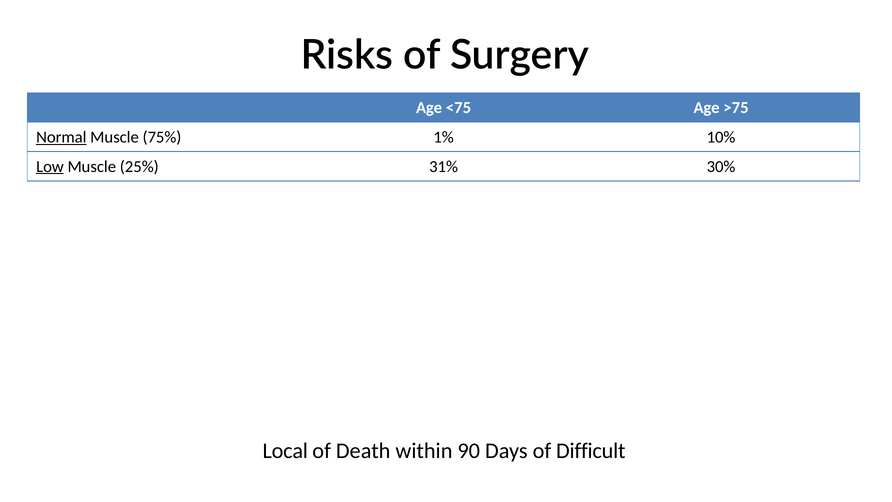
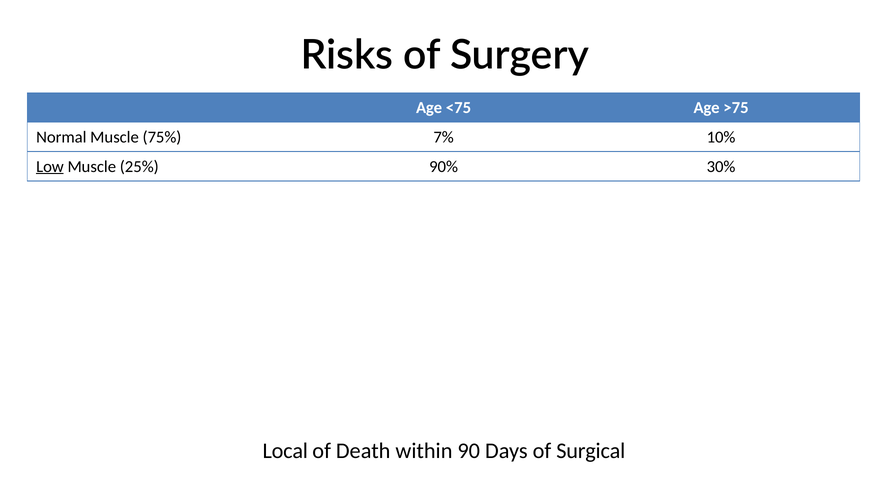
Normal underline: present -> none
1%: 1% -> 7%
31%: 31% -> 90%
Difficult: Difficult -> Surgical
